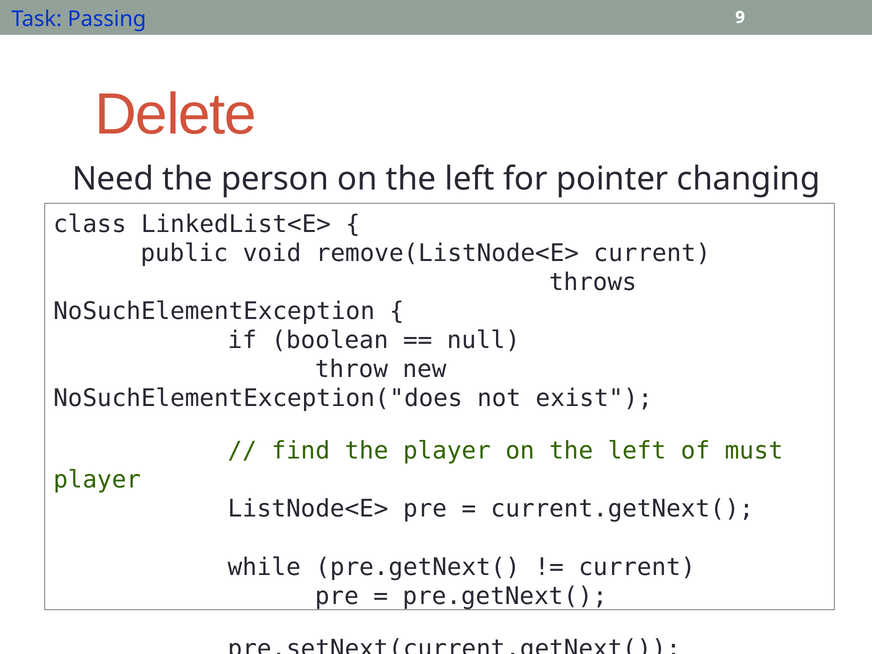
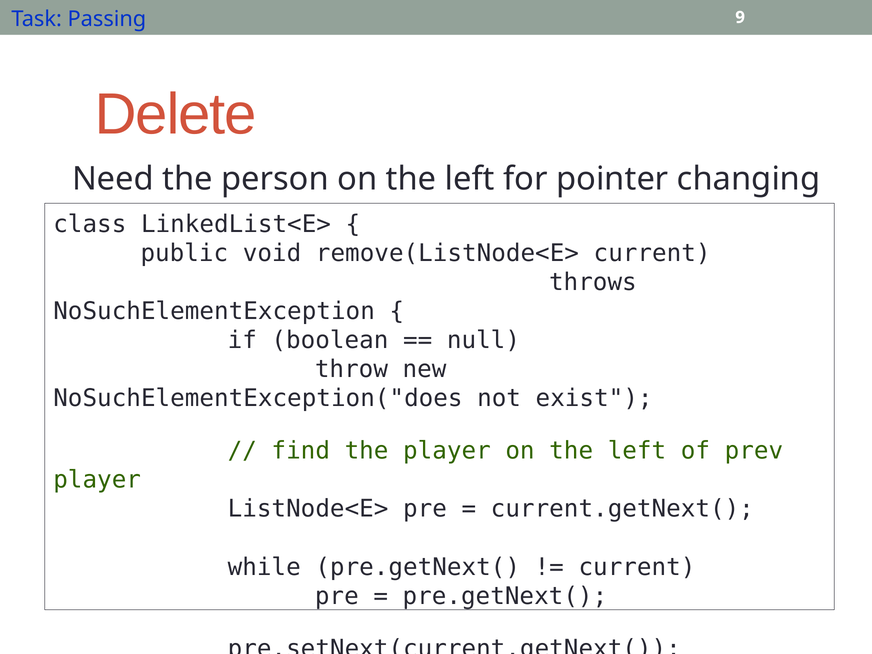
must: must -> prev
